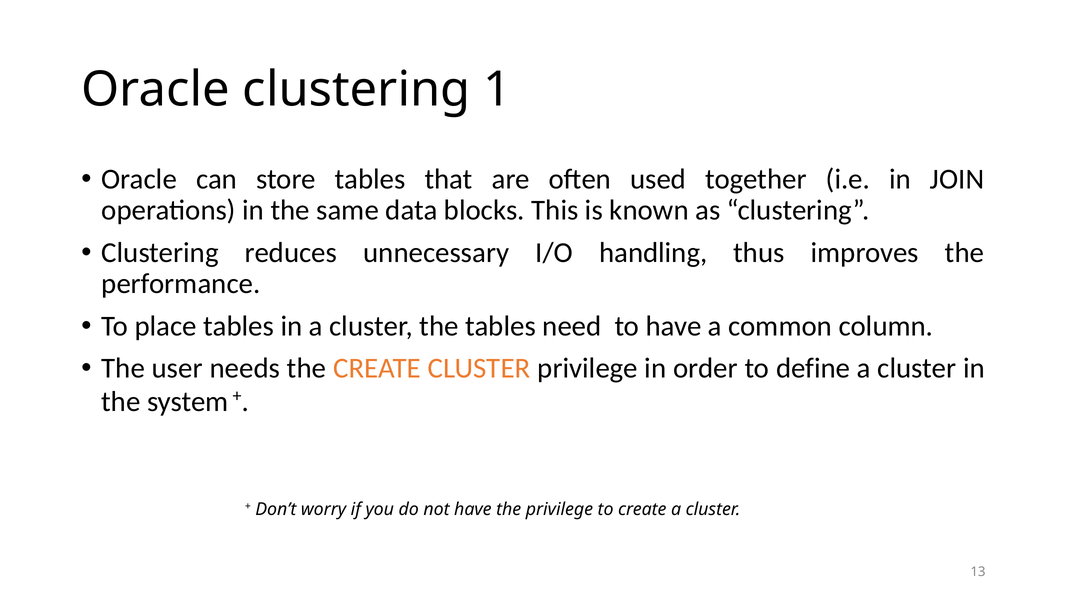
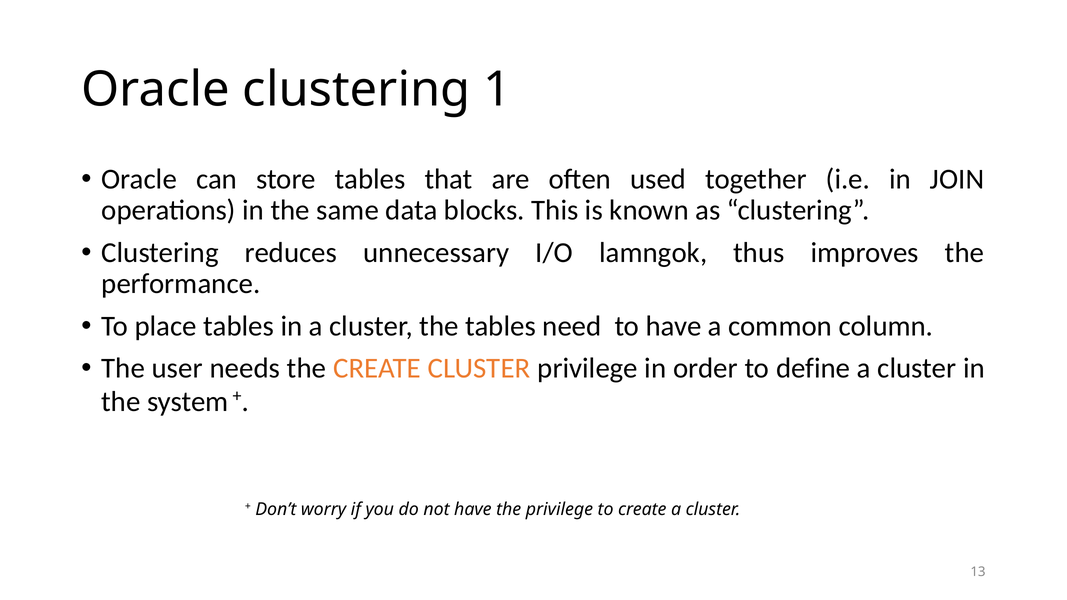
handling: handling -> lamngok
